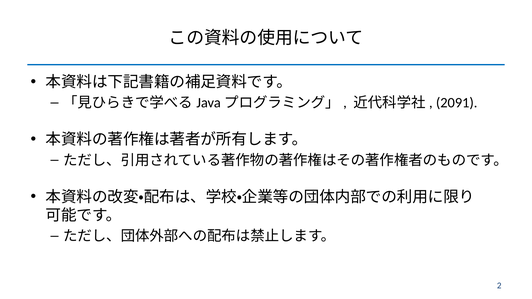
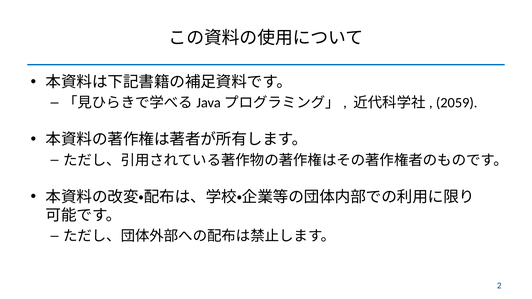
2091: 2091 -> 2059
